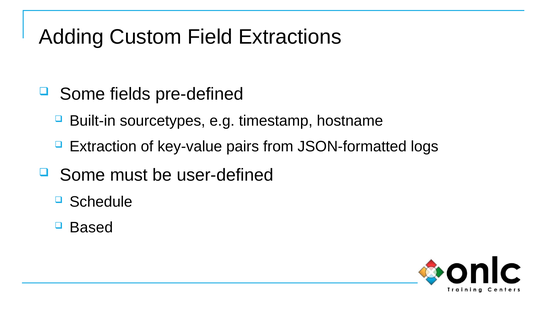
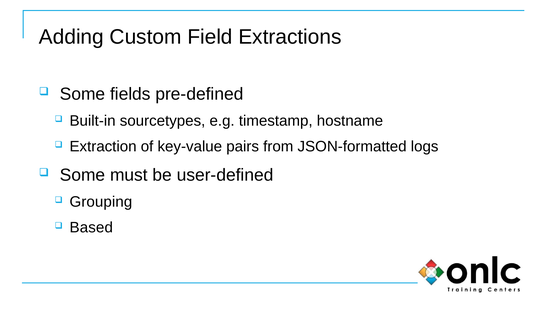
Schedule: Schedule -> Grouping
